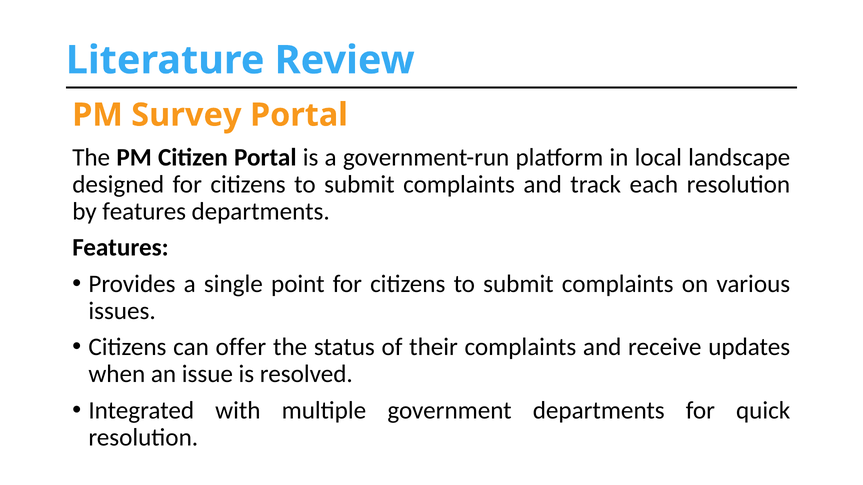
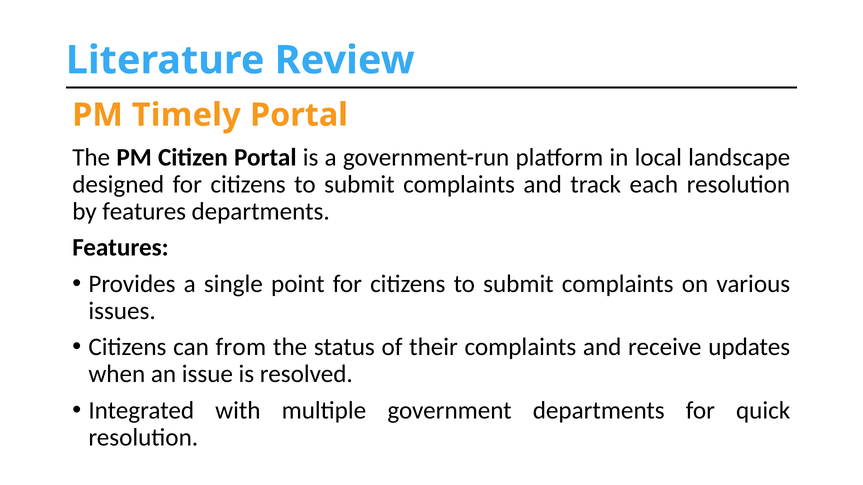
Survey: Survey -> Timely
offer: offer -> from
